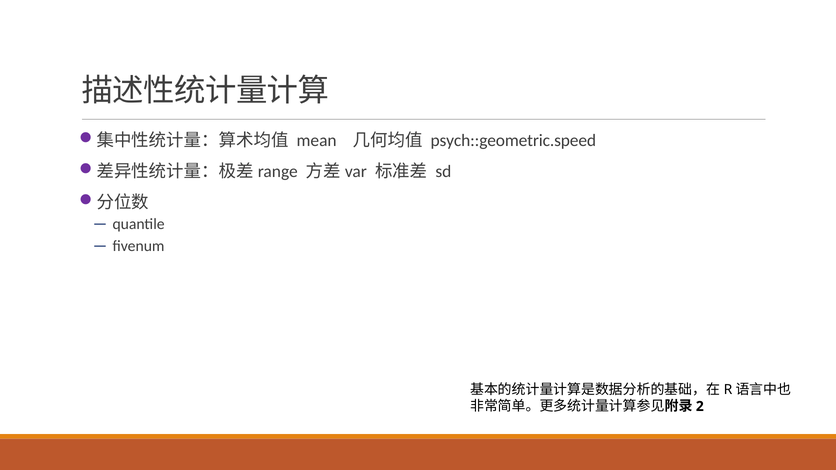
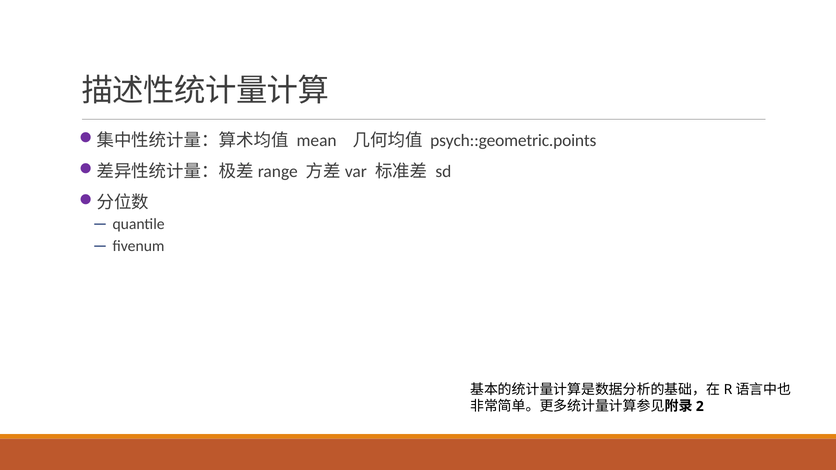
psych::geometric.speed: psych::geometric.speed -> psych::geometric.points
